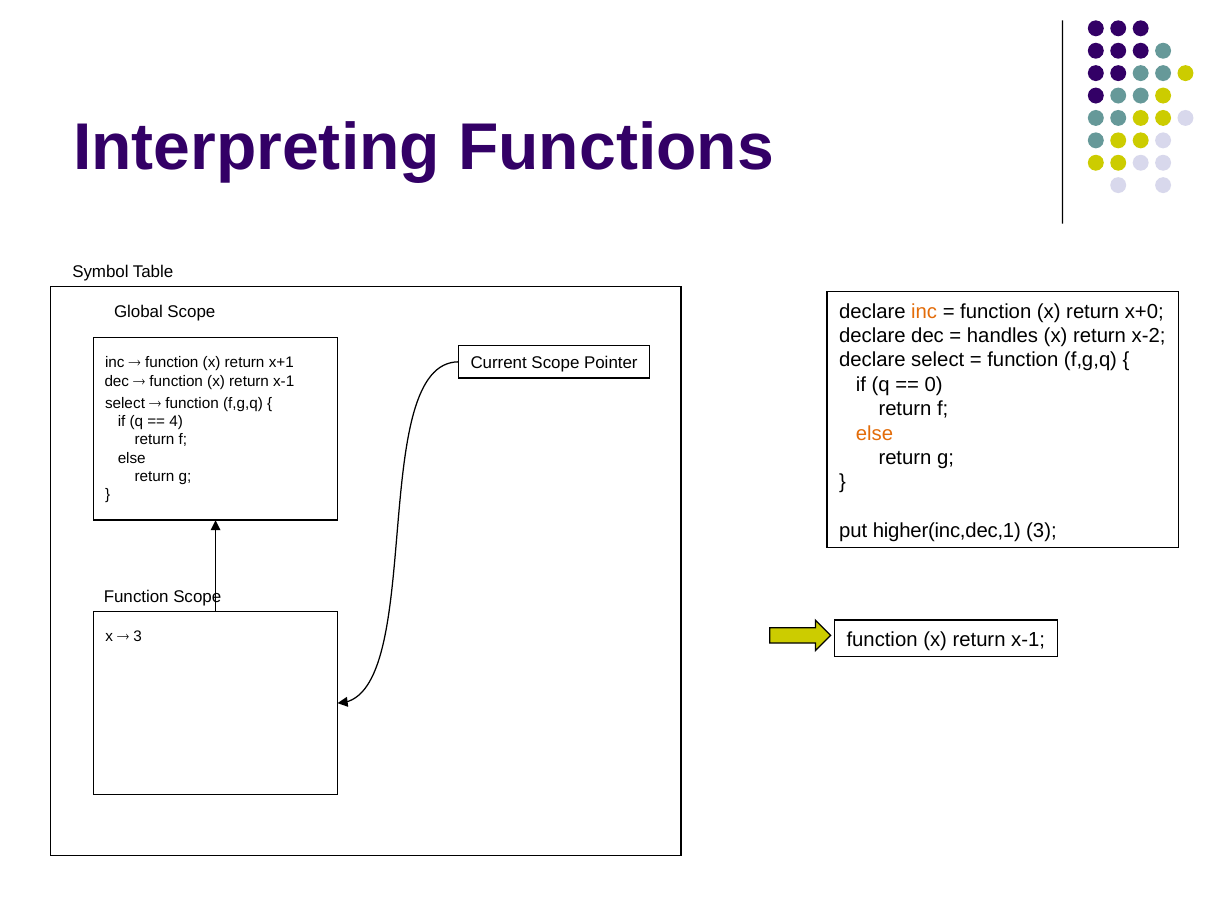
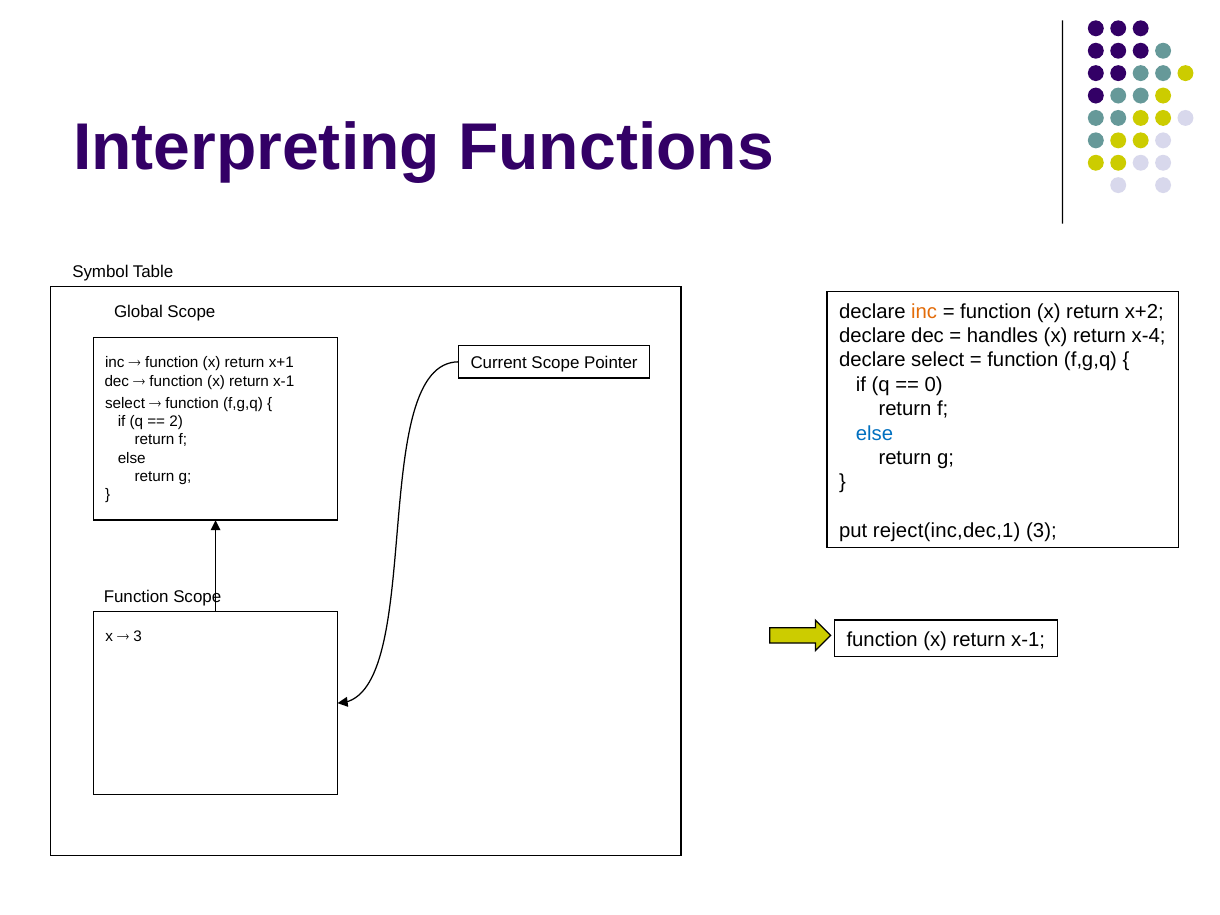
x+0: x+0 -> x+2
x-2: x-2 -> x-4
4: 4 -> 2
else at (875, 433) colour: orange -> blue
higher(inc,dec,1: higher(inc,dec,1 -> reject(inc,dec,1
